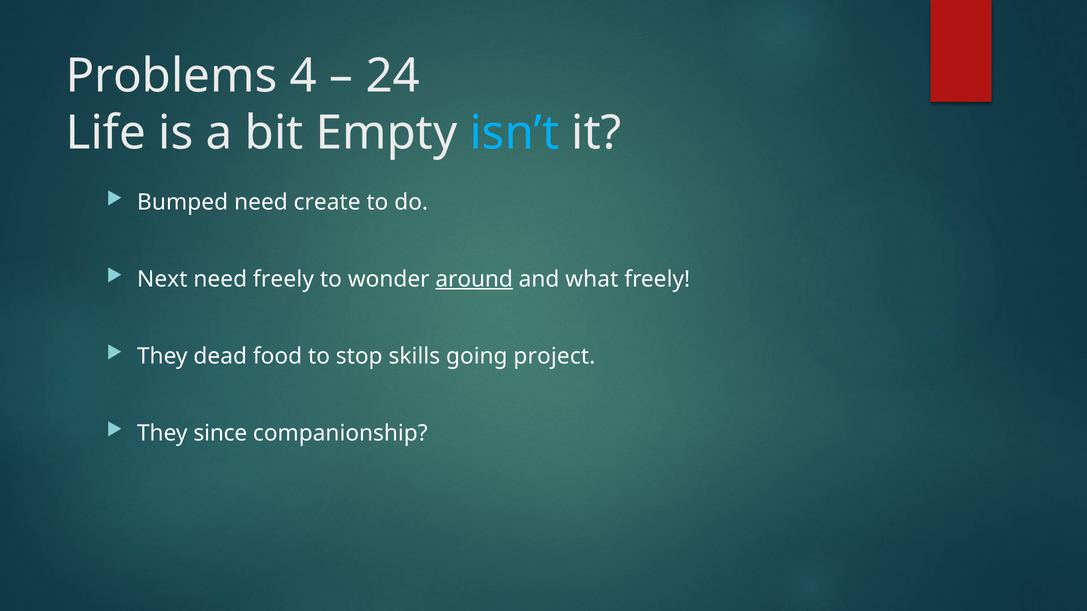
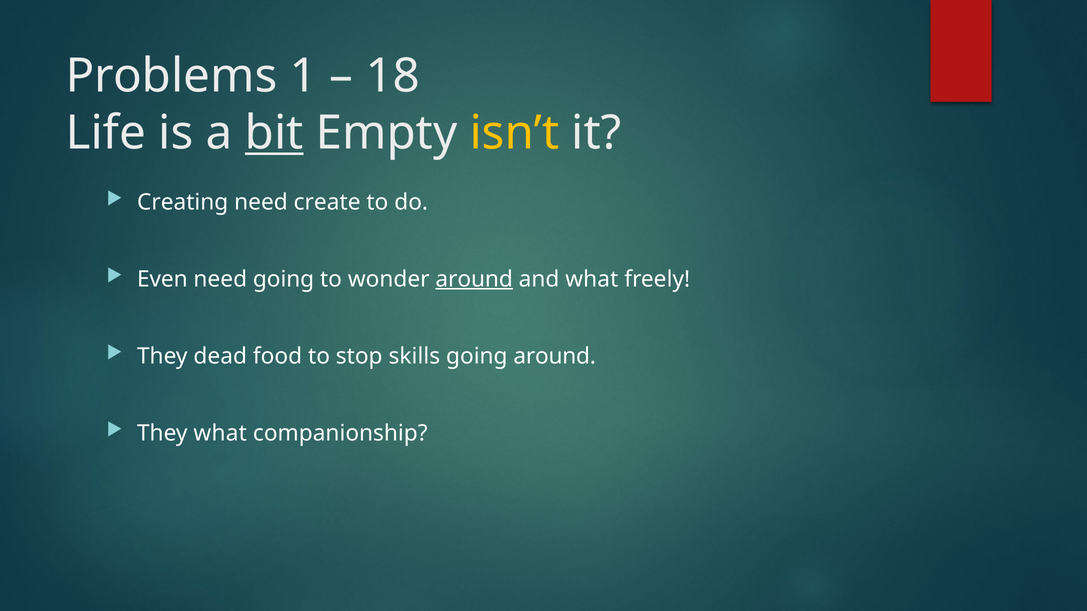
4: 4 -> 1
24: 24 -> 18
bit underline: none -> present
isn’t colour: light blue -> yellow
Bumped: Bumped -> Creating
Next: Next -> Even
need freely: freely -> going
going project: project -> around
They since: since -> what
